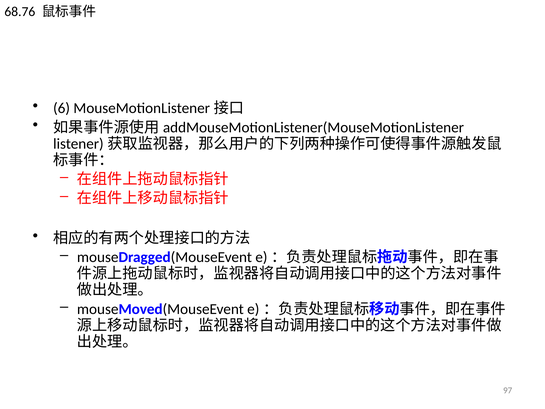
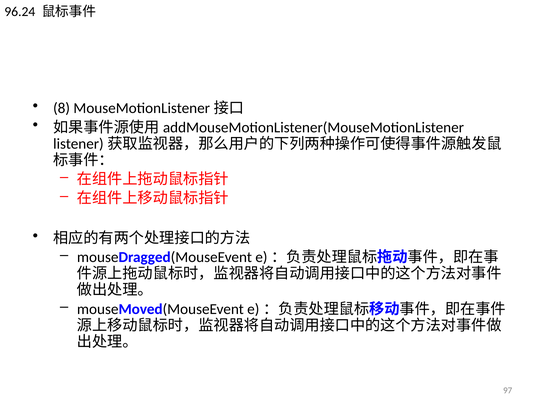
68.76: 68.76 -> 96.24
6: 6 -> 8
